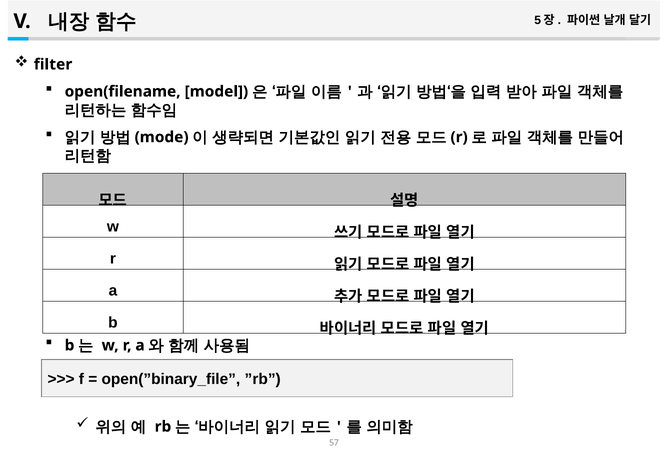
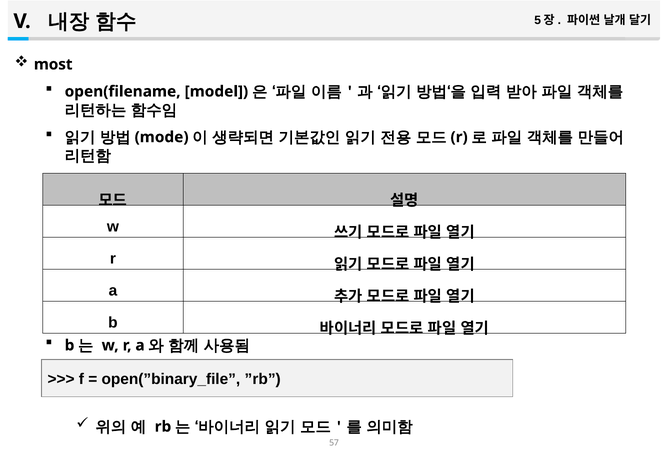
filter: filter -> most
